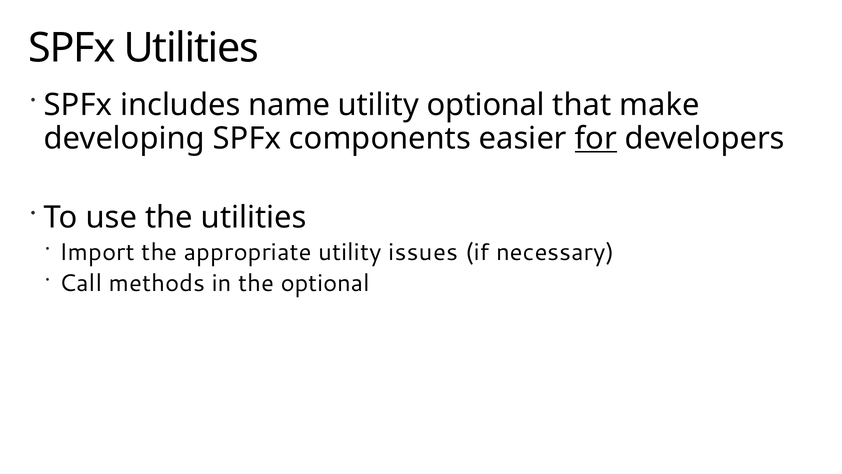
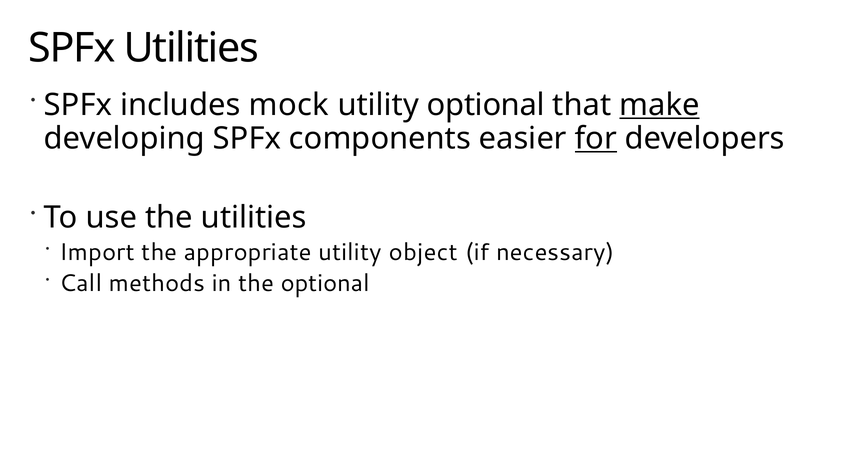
name: name -> mock
make underline: none -> present
issues: issues -> object
